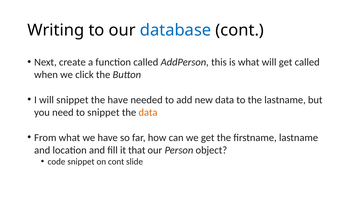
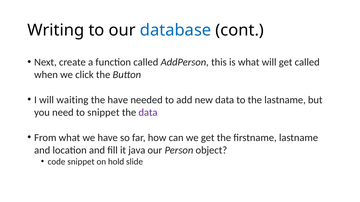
will snippet: snippet -> waiting
data at (148, 113) colour: orange -> purple
that: that -> java
on cont: cont -> hold
